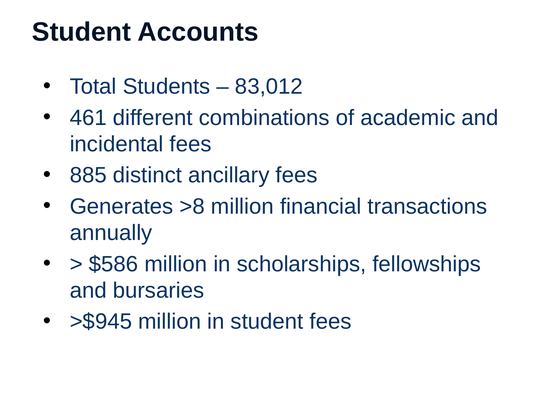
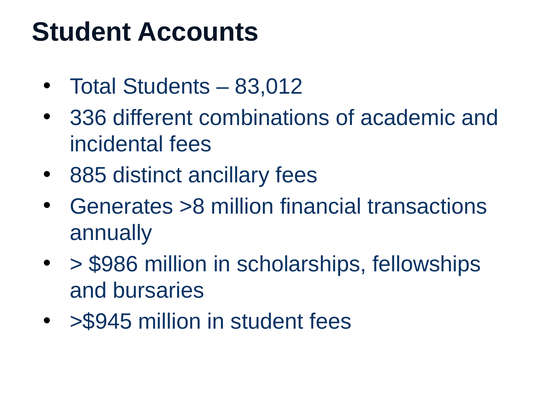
461: 461 -> 336
$586: $586 -> $986
